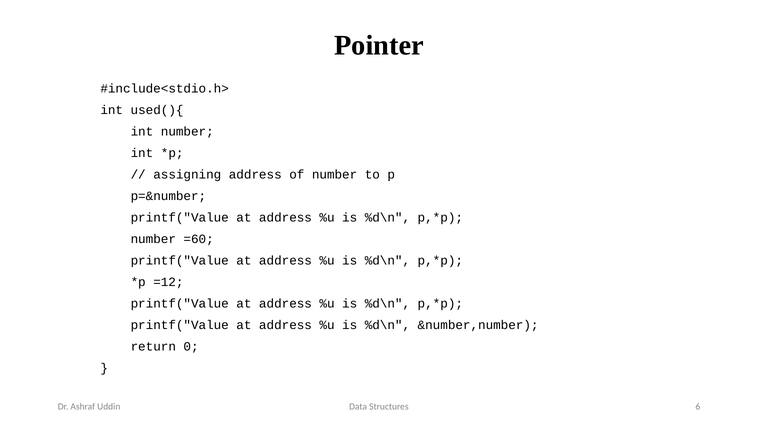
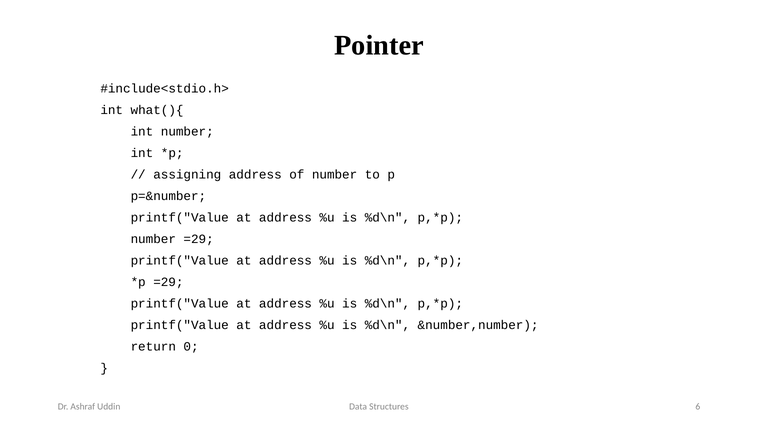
used(){: used(){ -> what(){
number =60: =60 -> =29
=12 at (168, 282): =12 -> =29
